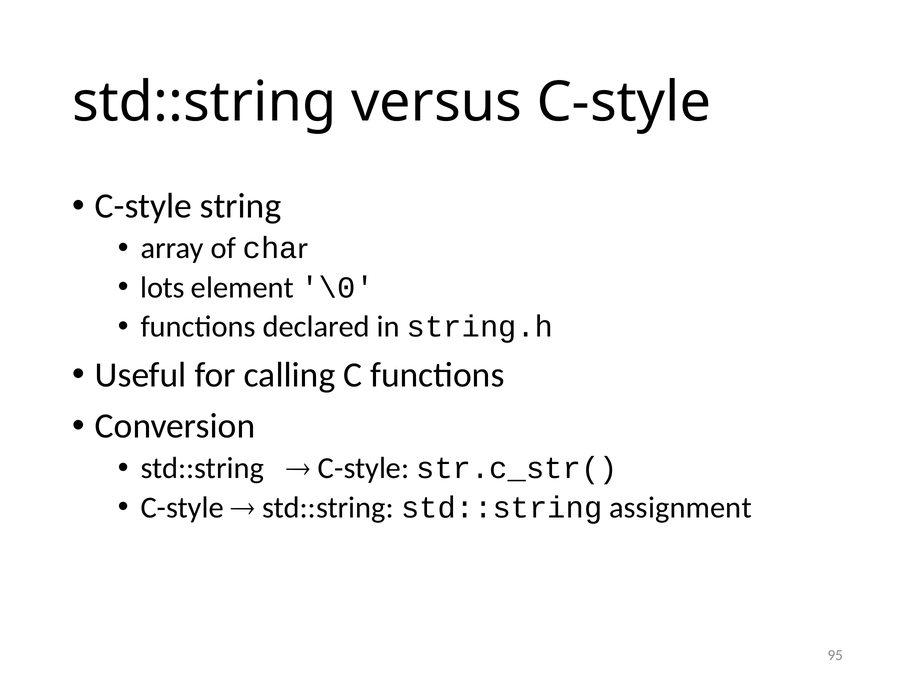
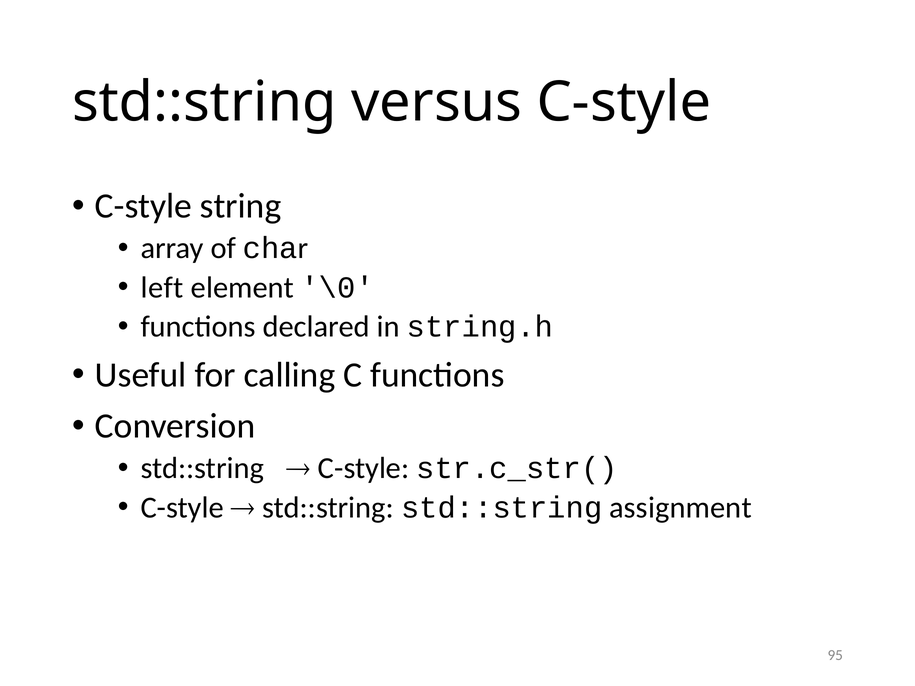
lots: lots -> left
